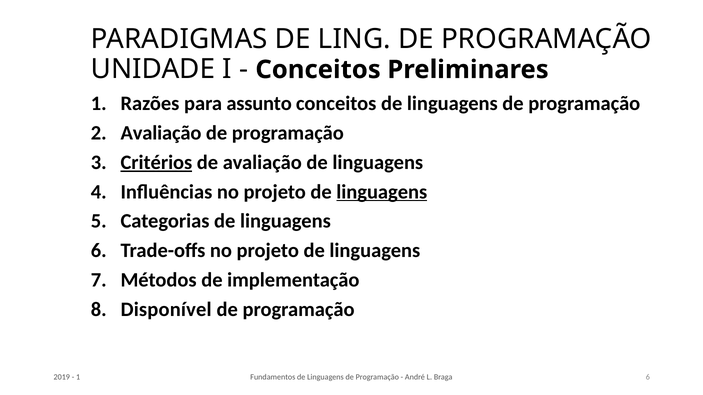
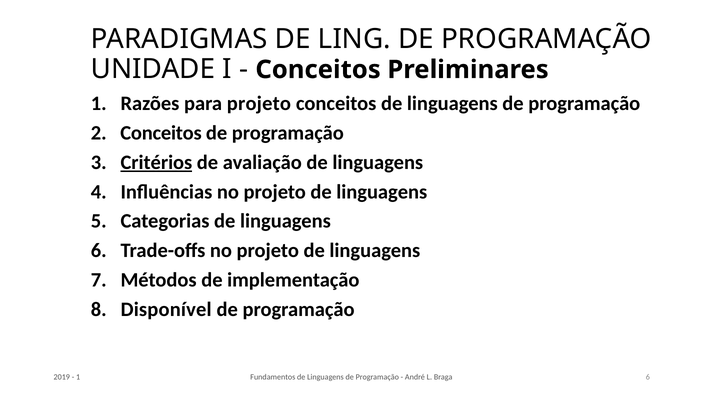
para assunto: assunto -> projeto
Avaliação at (161, 133): Avaliação -> Conceitos
linguagens at (382, 192) underline: present -> none
